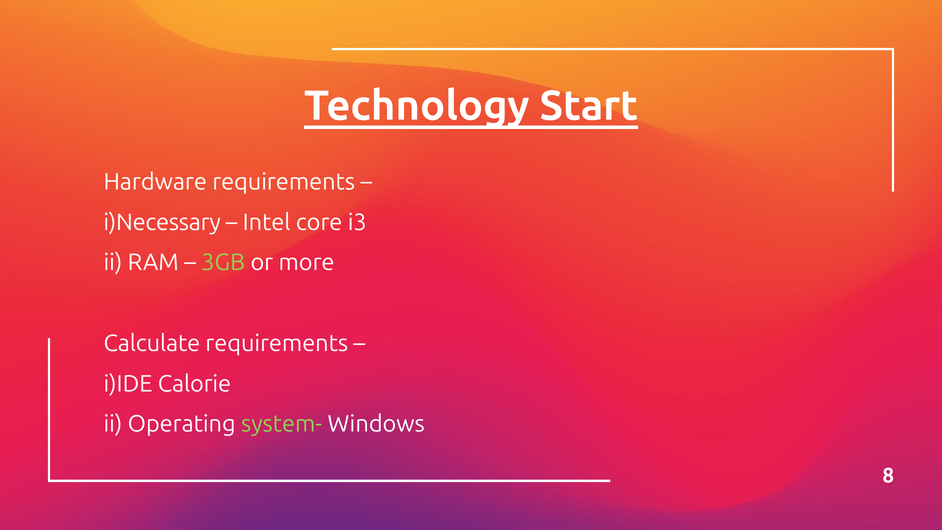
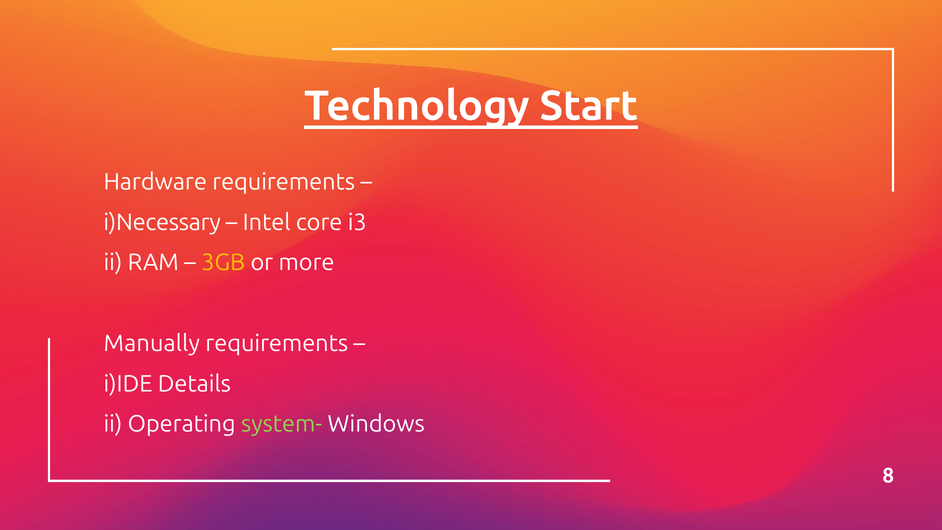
3GB colour: light green -> yellow
Calculate: Calculate -> Manually
Calorie: Calorie -> Details
